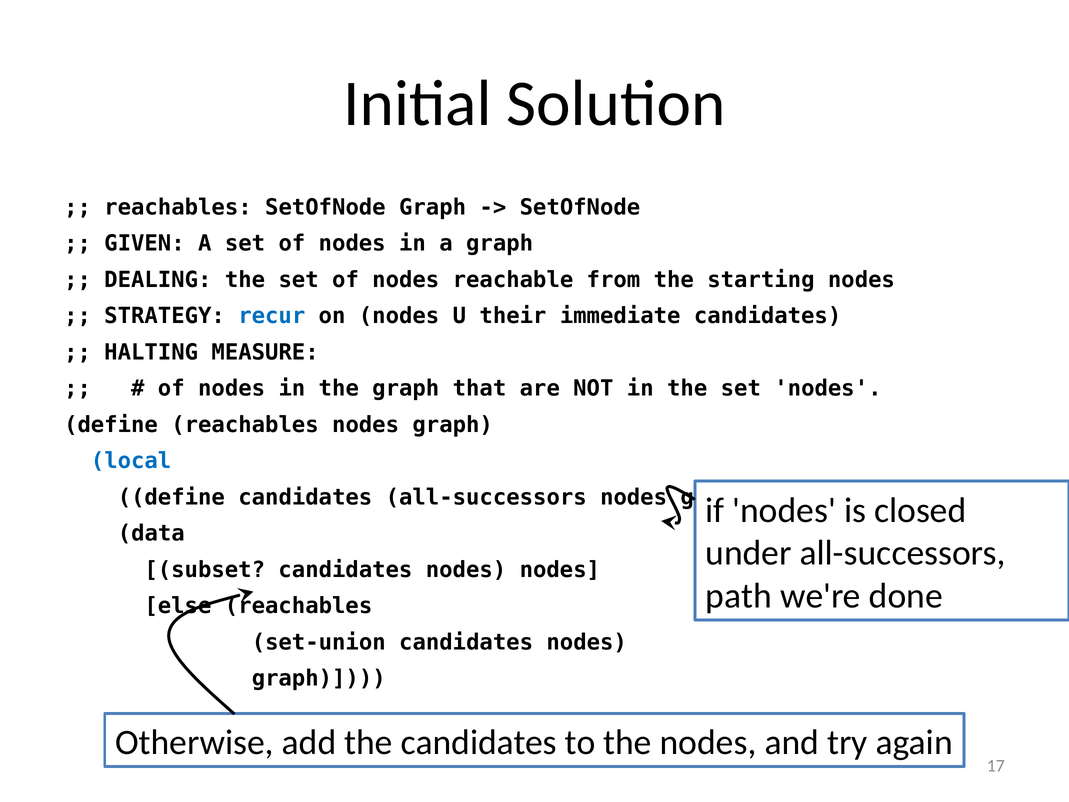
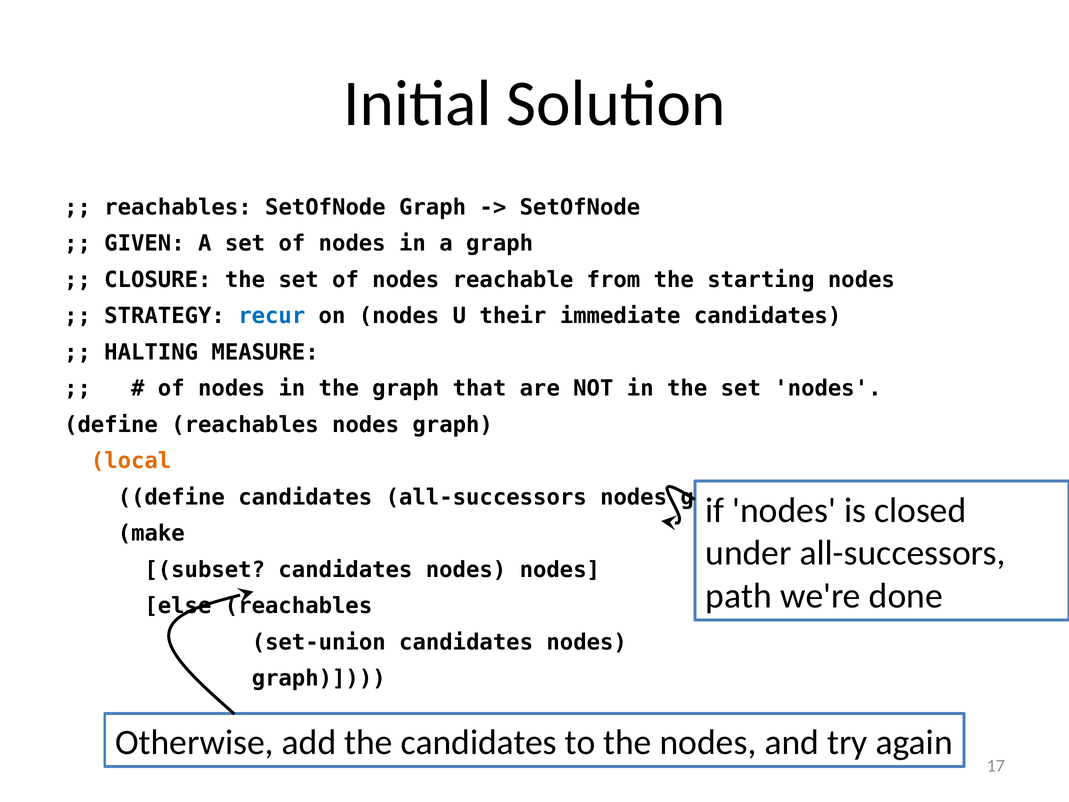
DEALING: DEALING -> CLOSURE
local colour: blue -> orange
data: data -> make
